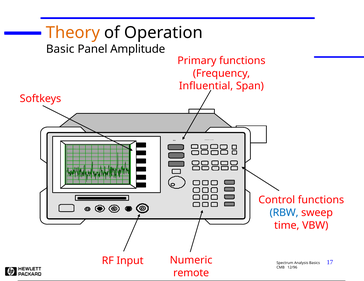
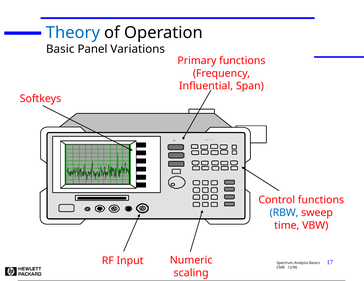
Theory colour: orange -> blue
Amplitude: Amplitude -> Variations
remote: remote -> scaling
